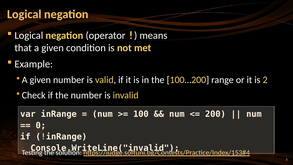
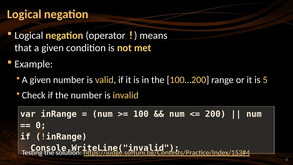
is 2: 2 -> 5
